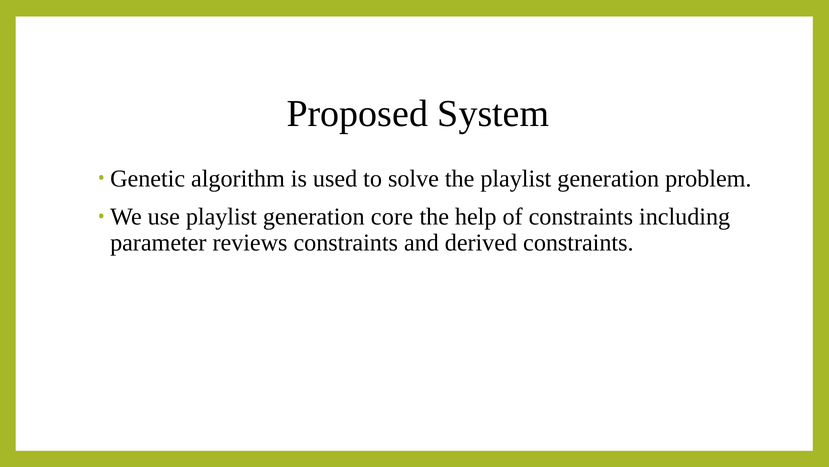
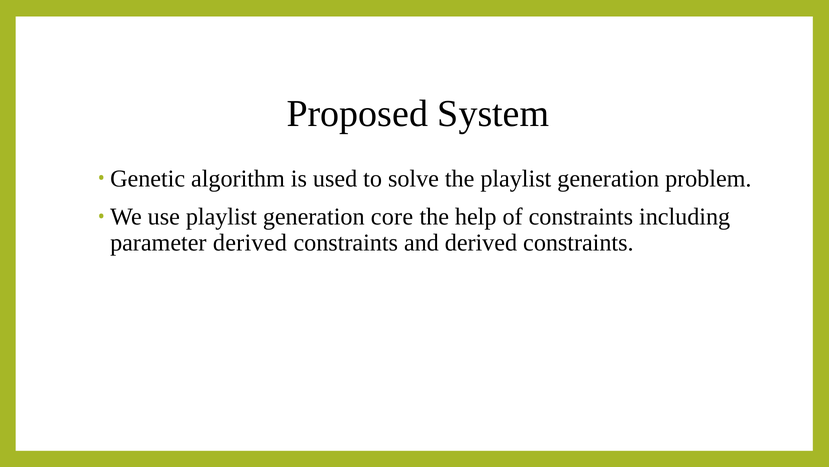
parameter reviews: reviews -> derived
